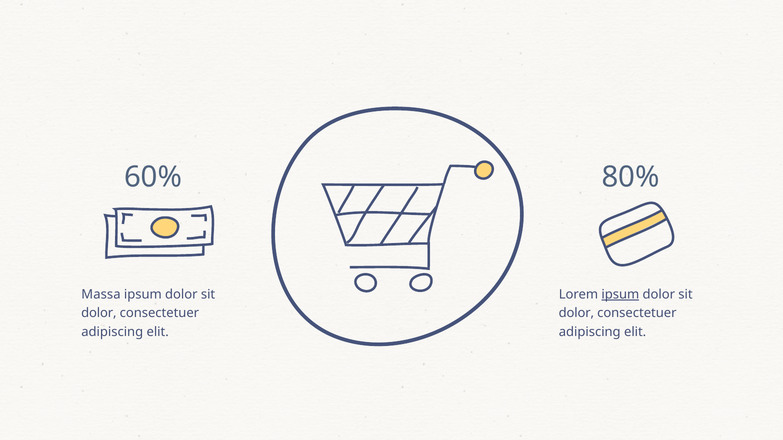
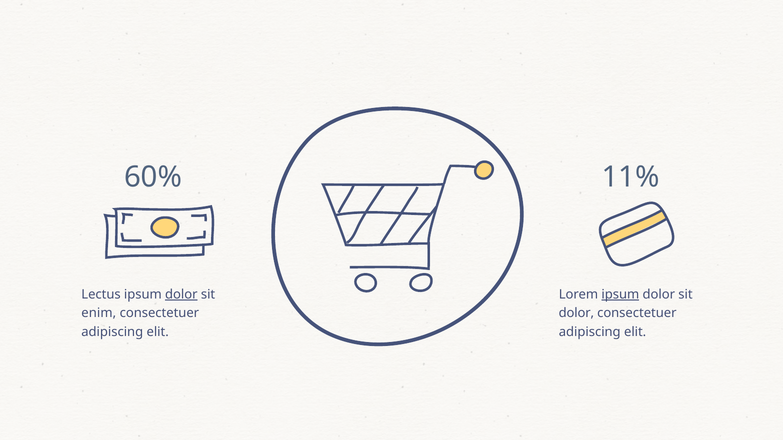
80%: 80% -> 11%
Massa: Massa -> Lectus
dolor at (181, 295) underline: none -> present
dolor at (99, 313): dolor -> enim
